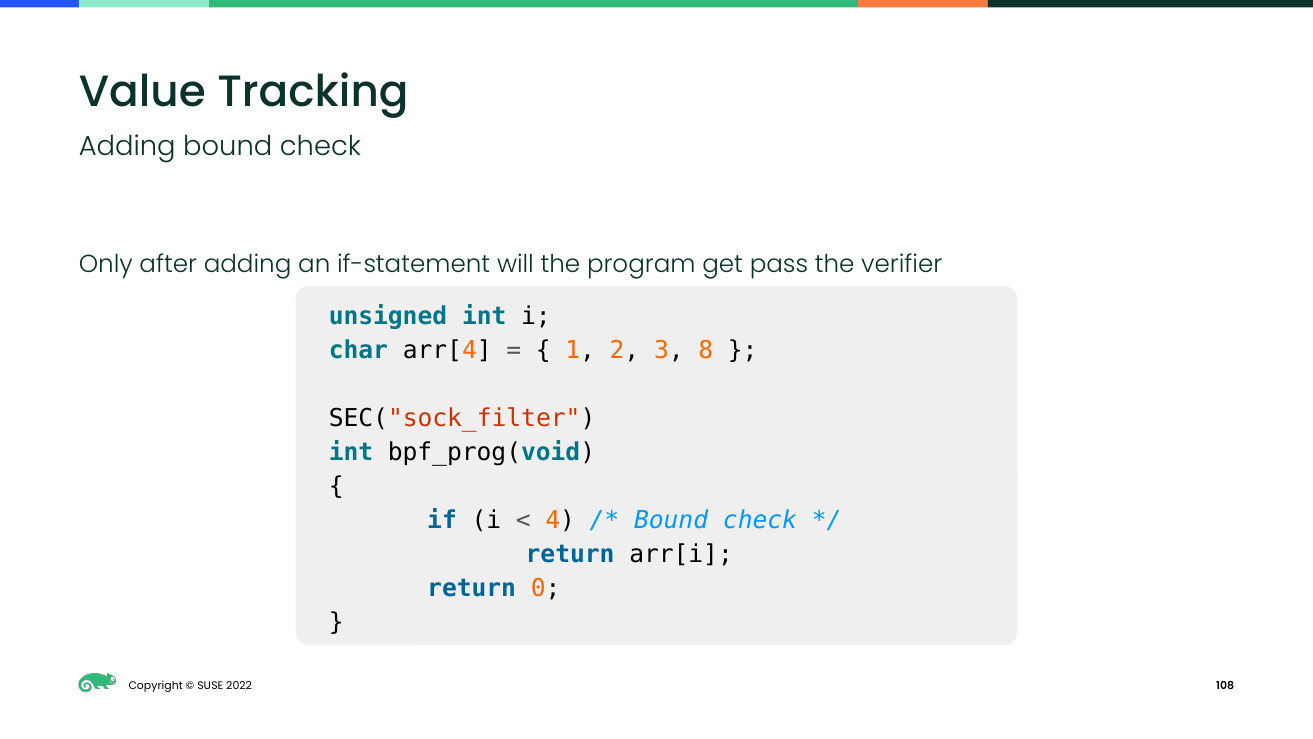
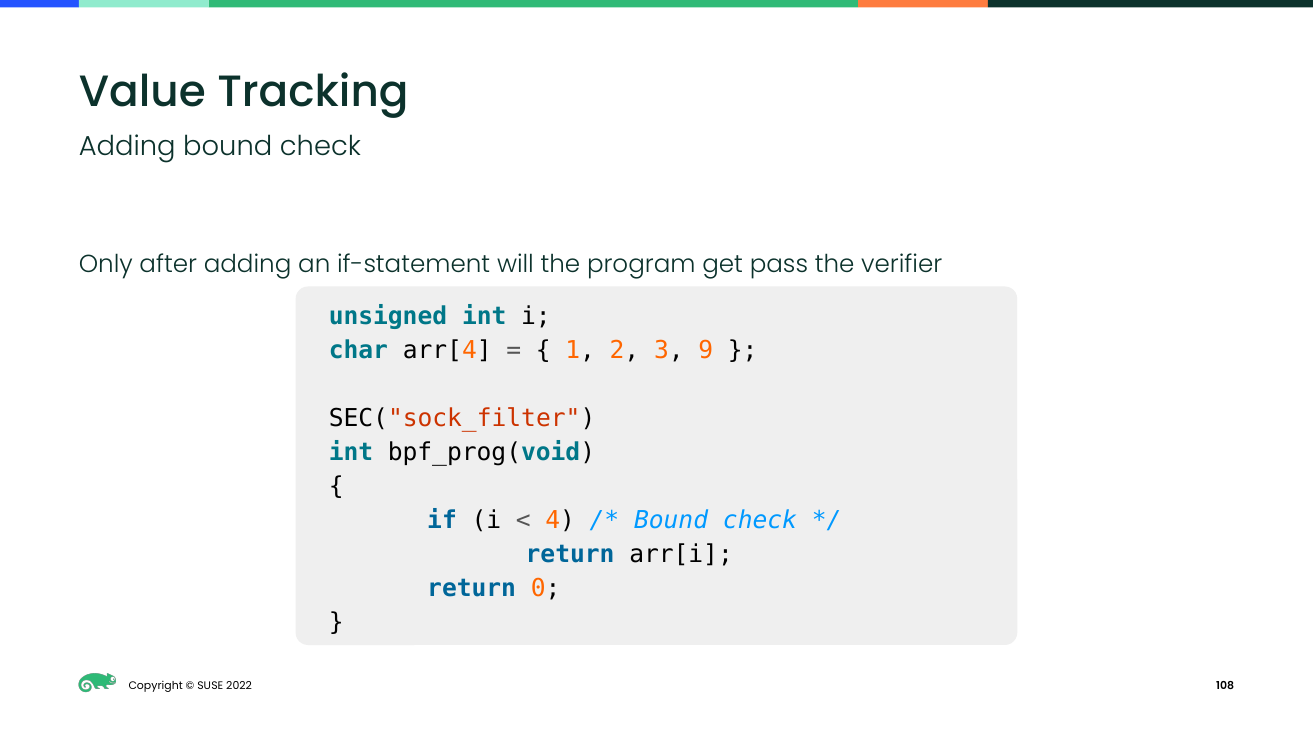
8: 8 -> 9
